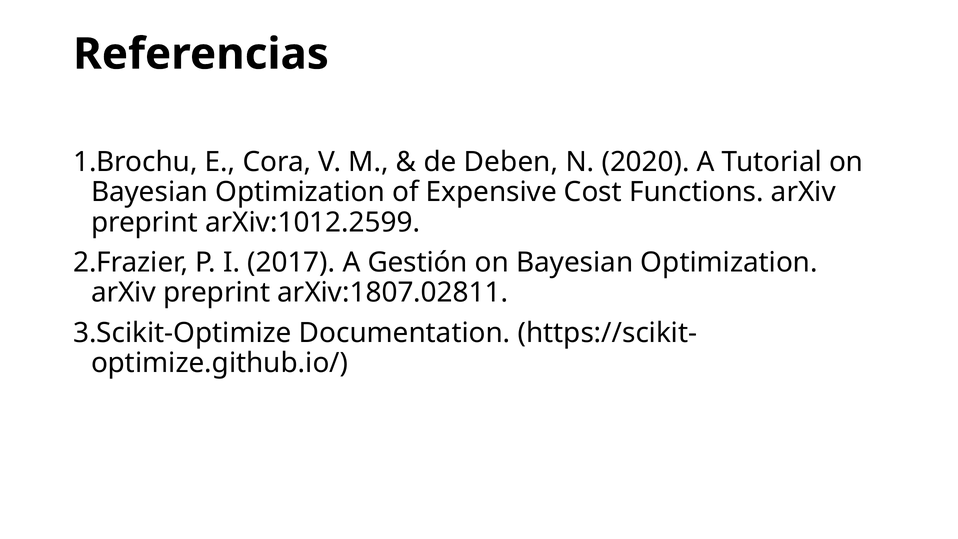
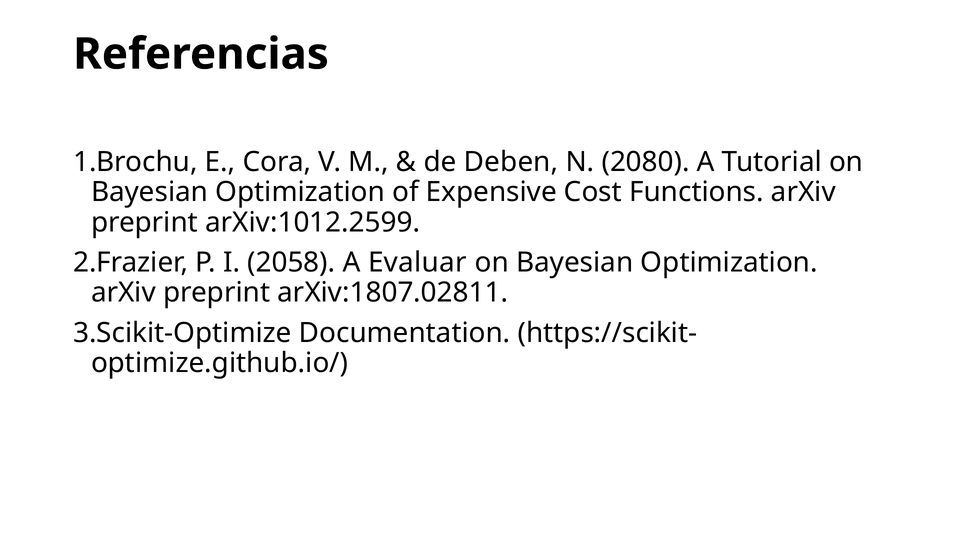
2020: 2020 -> 2080
2017: 2017 -> 2058
Gestión: Gestión -> Evaluar
